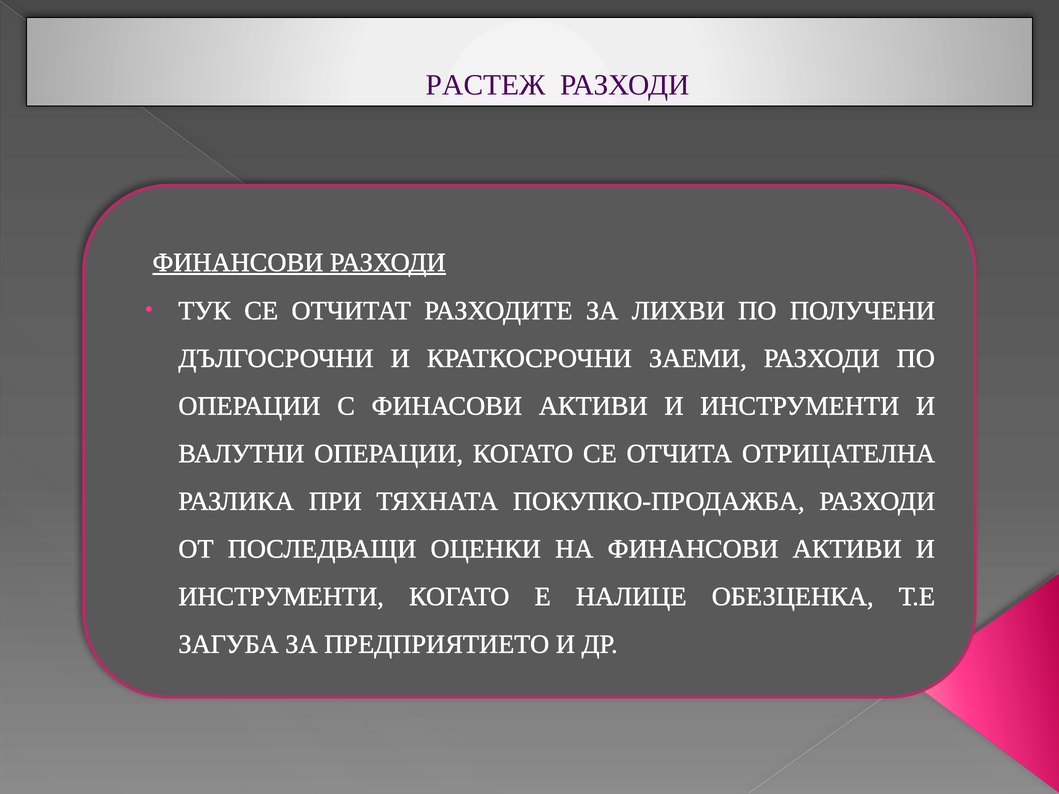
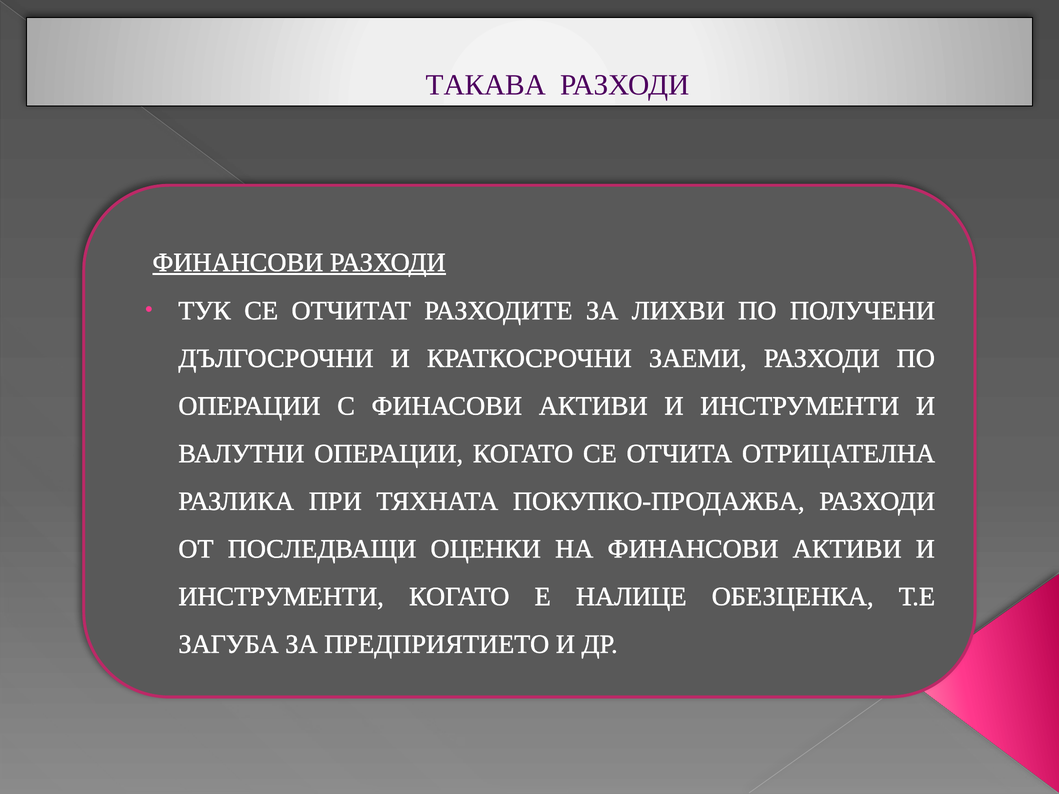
РАСТЕЖ: РАСТЕЖ -> ТАКАВА
